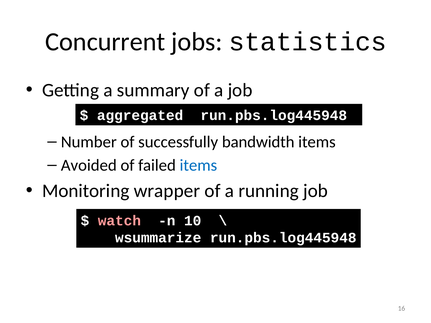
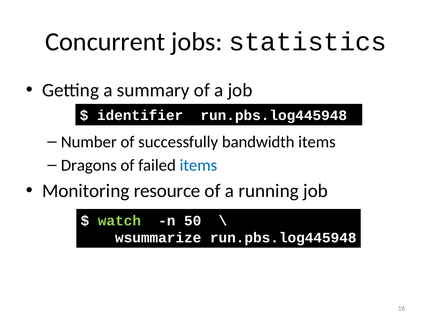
aggregated: aggregated -> identifier
Avoided: Avoided -> Dragons
wrapper: wrapper -> resource
watch colour: pink -> light green
10: 10 -> 50
